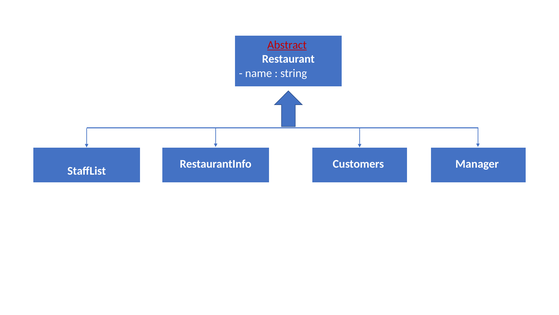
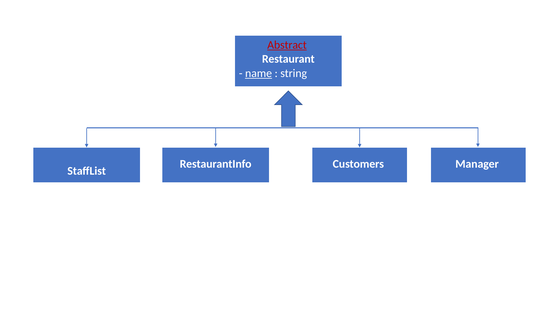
name underline: none -> present
